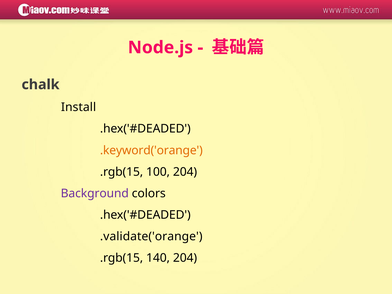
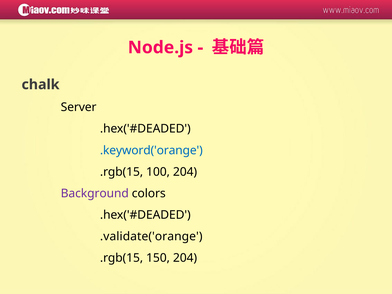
Install: Install -> Server
.keyword('orange colour: orange -> blue
140: 140 -> 150
